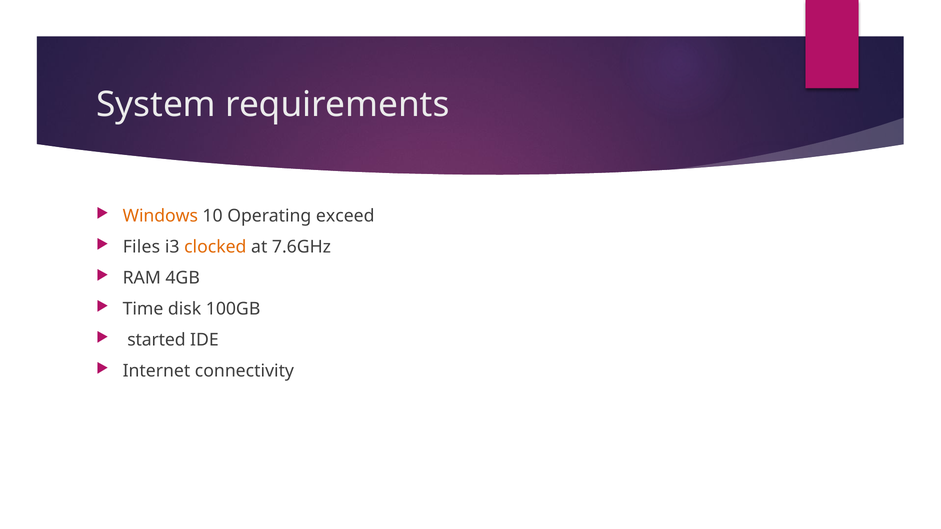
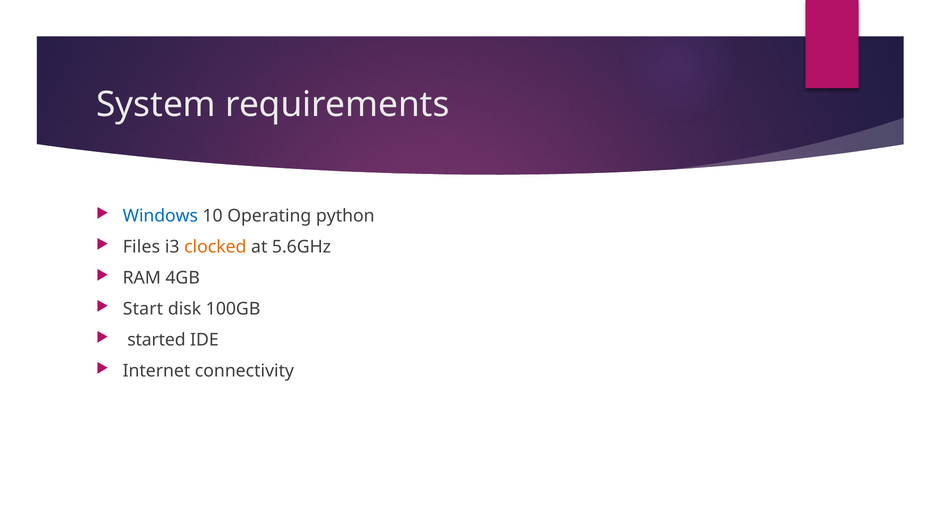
Windows colour: orange -> blue
exceed: exceed -> python
7.6GHz: 7.6GHz -> 5.6GHz
Time: Time -> Start
